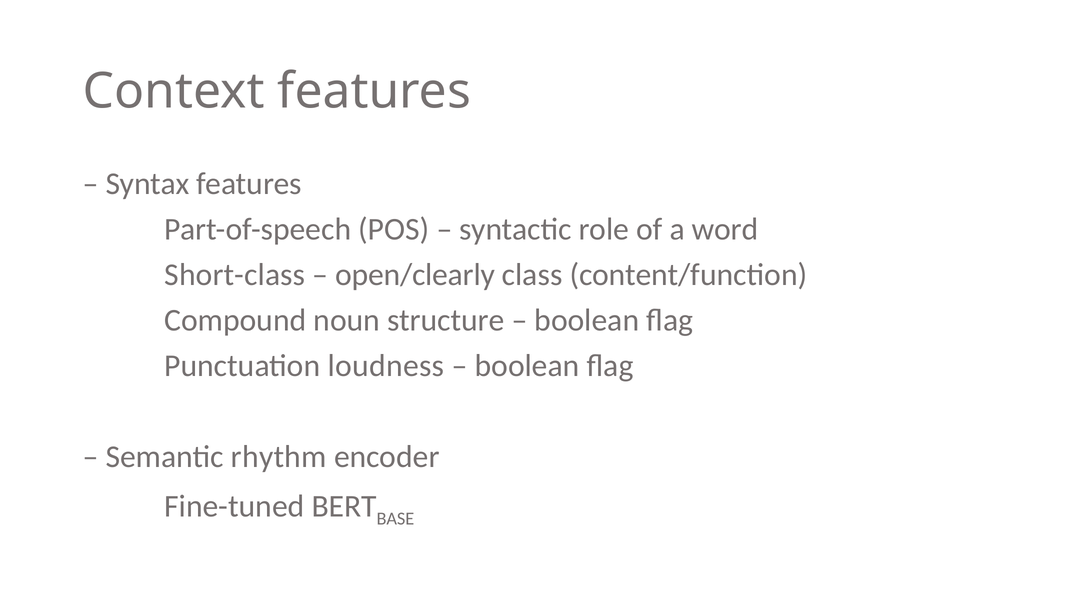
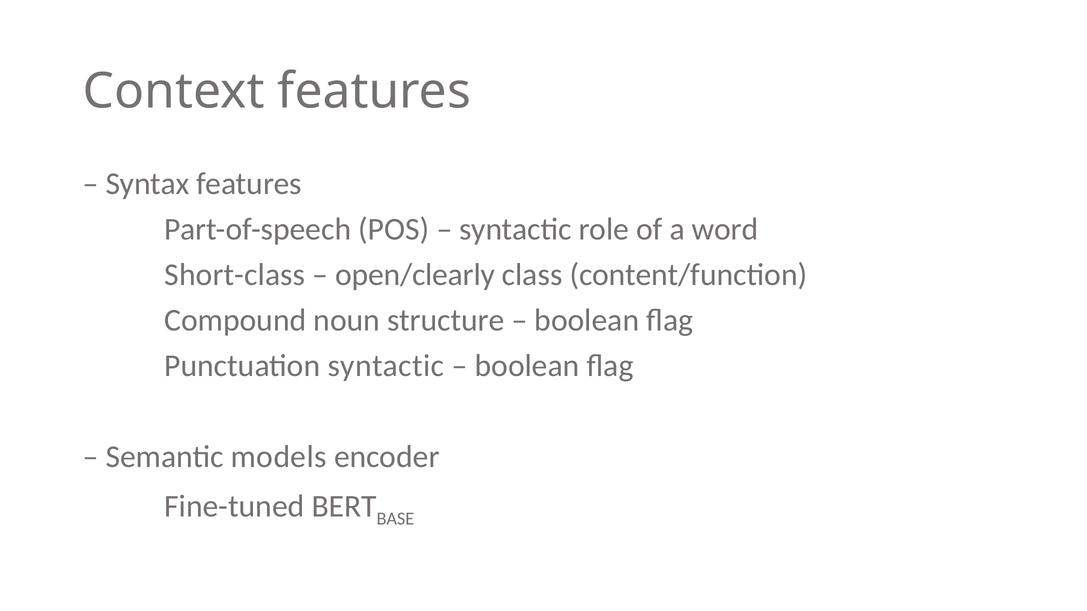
Punctuation loudness: loudness -> syntactic
rhythm: rhythm -> models
